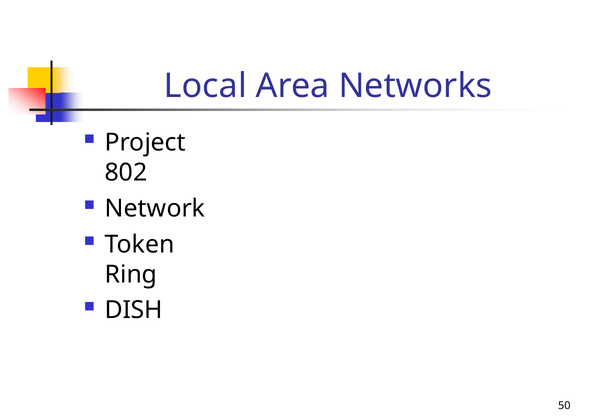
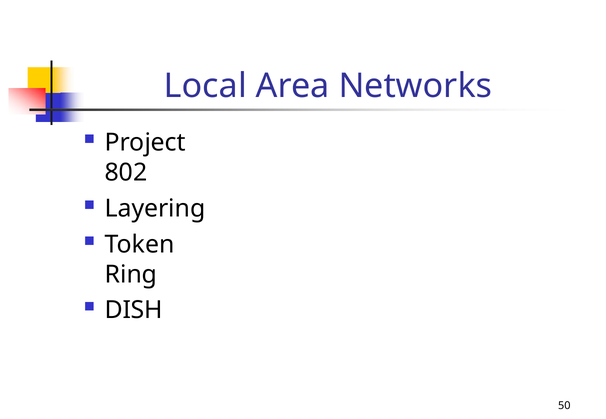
Network: Network -> Layering
